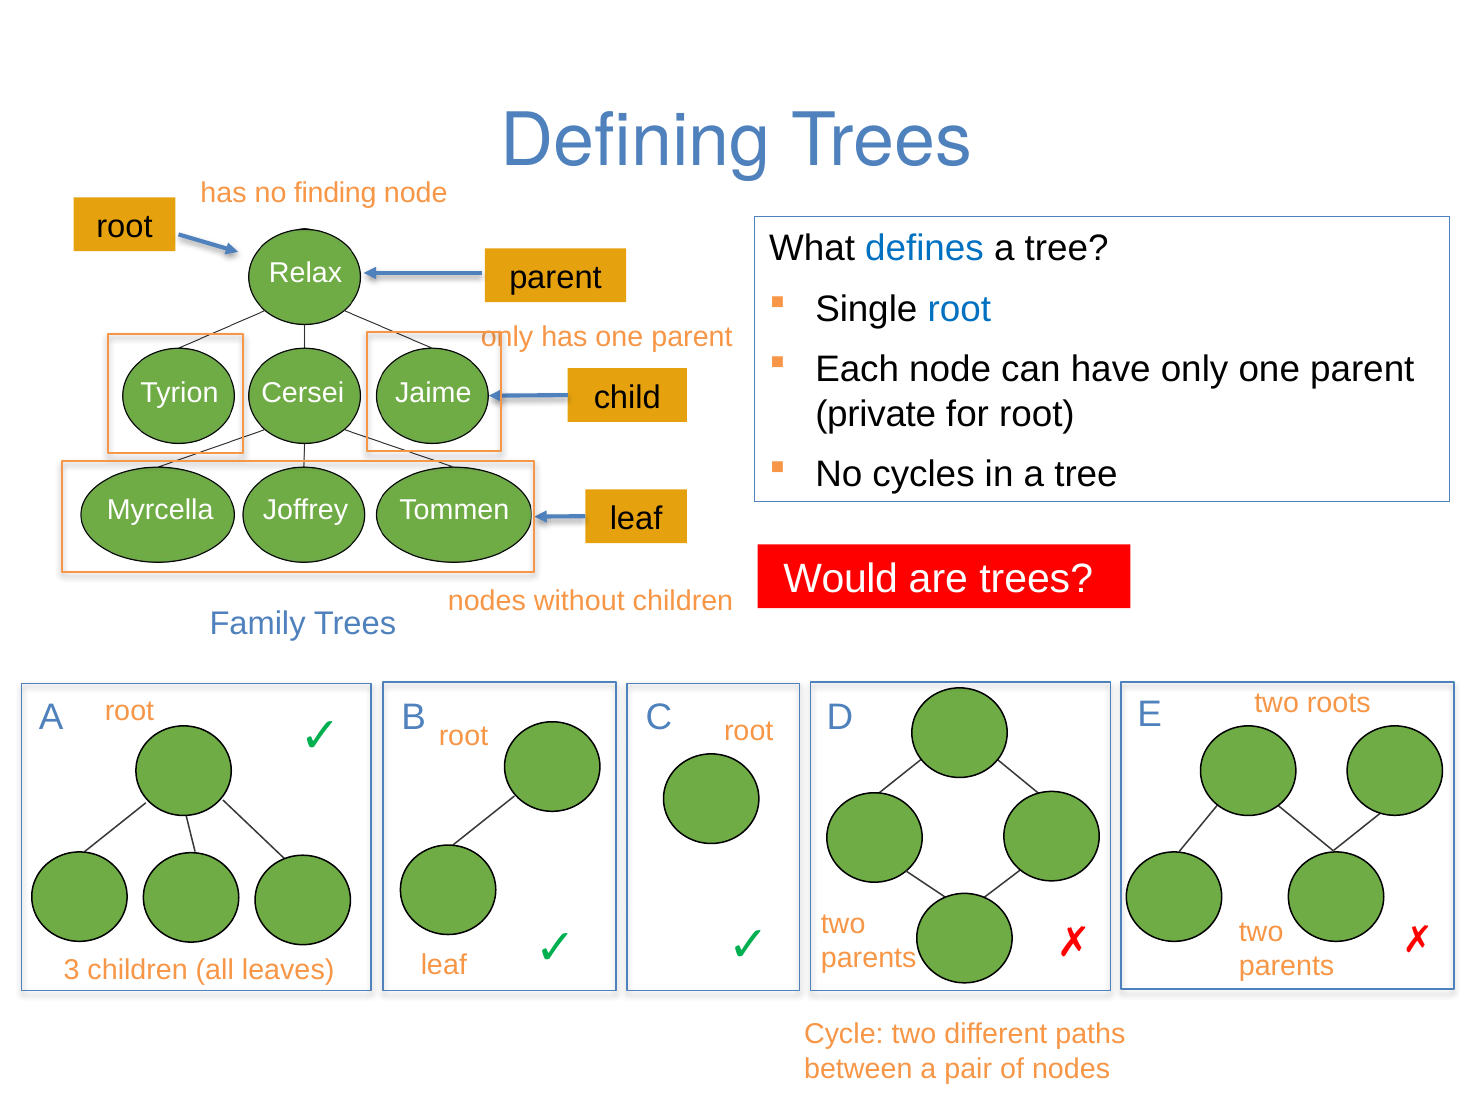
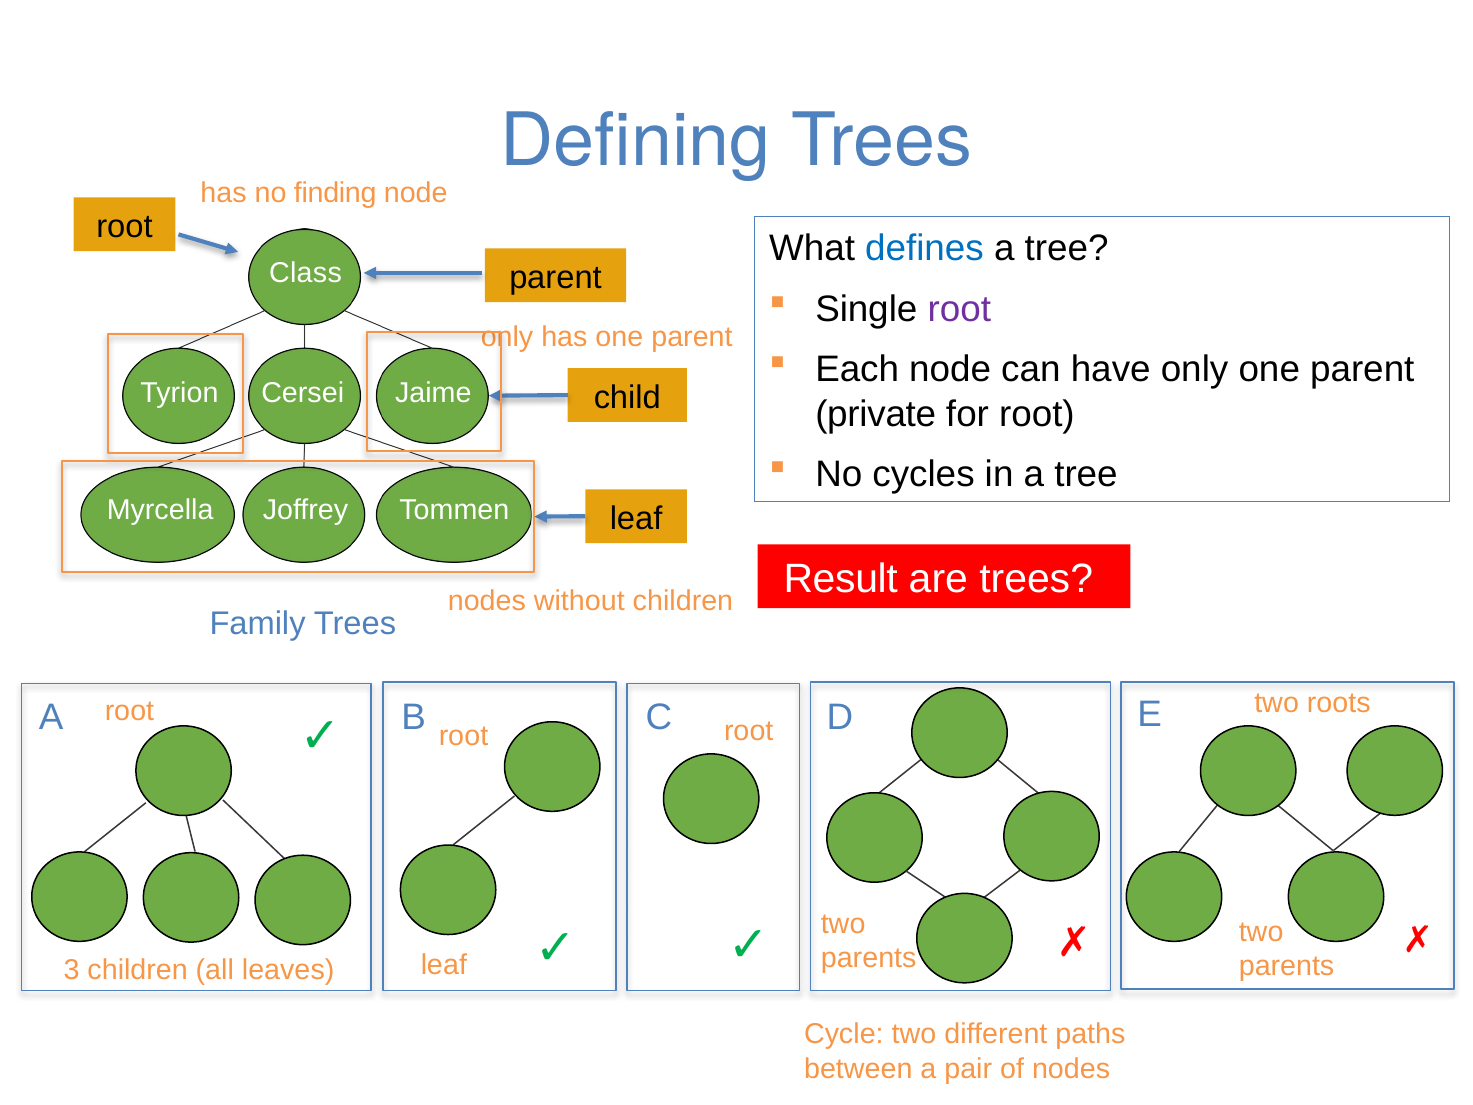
Relax: Relax -> Class
root at (959, 309) colour: blue -> purple
Would: Would -> Result
